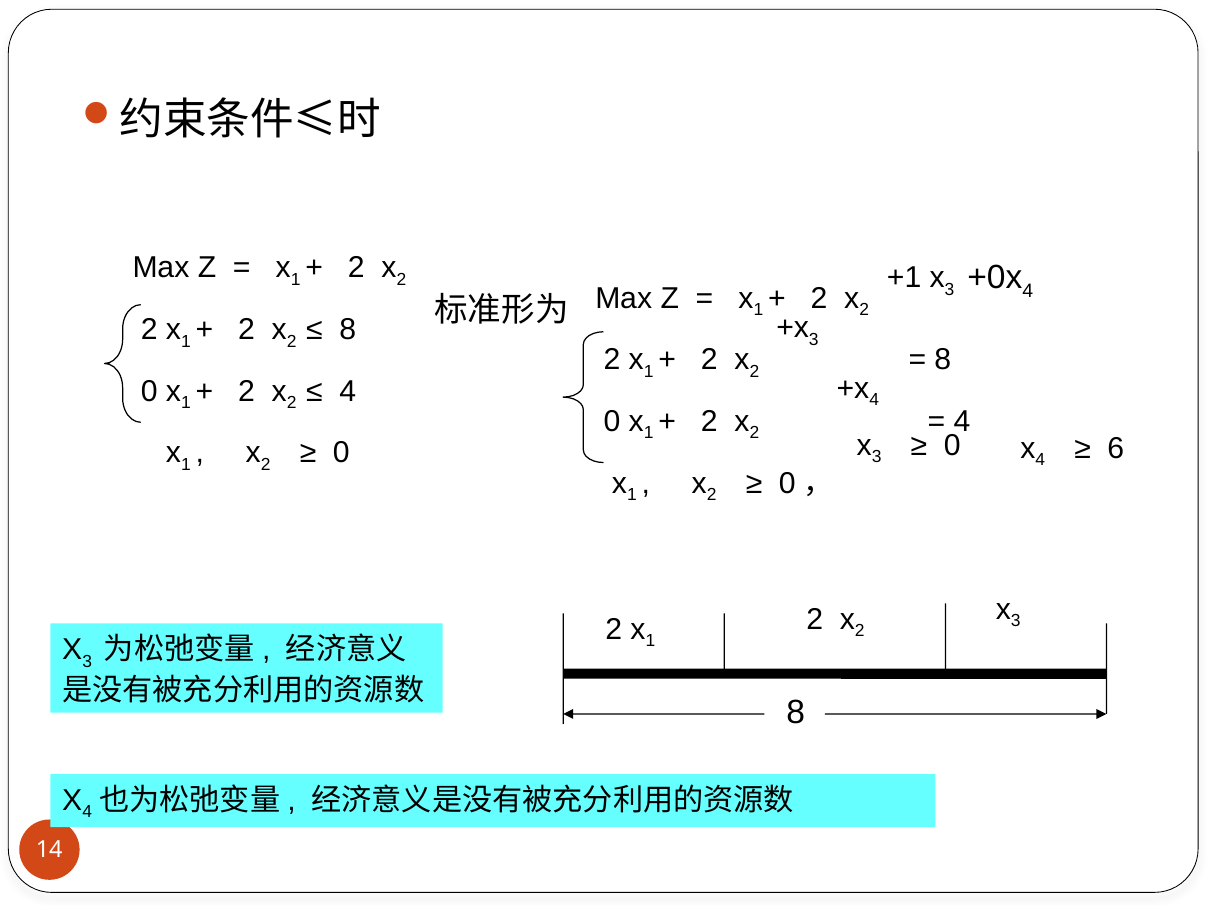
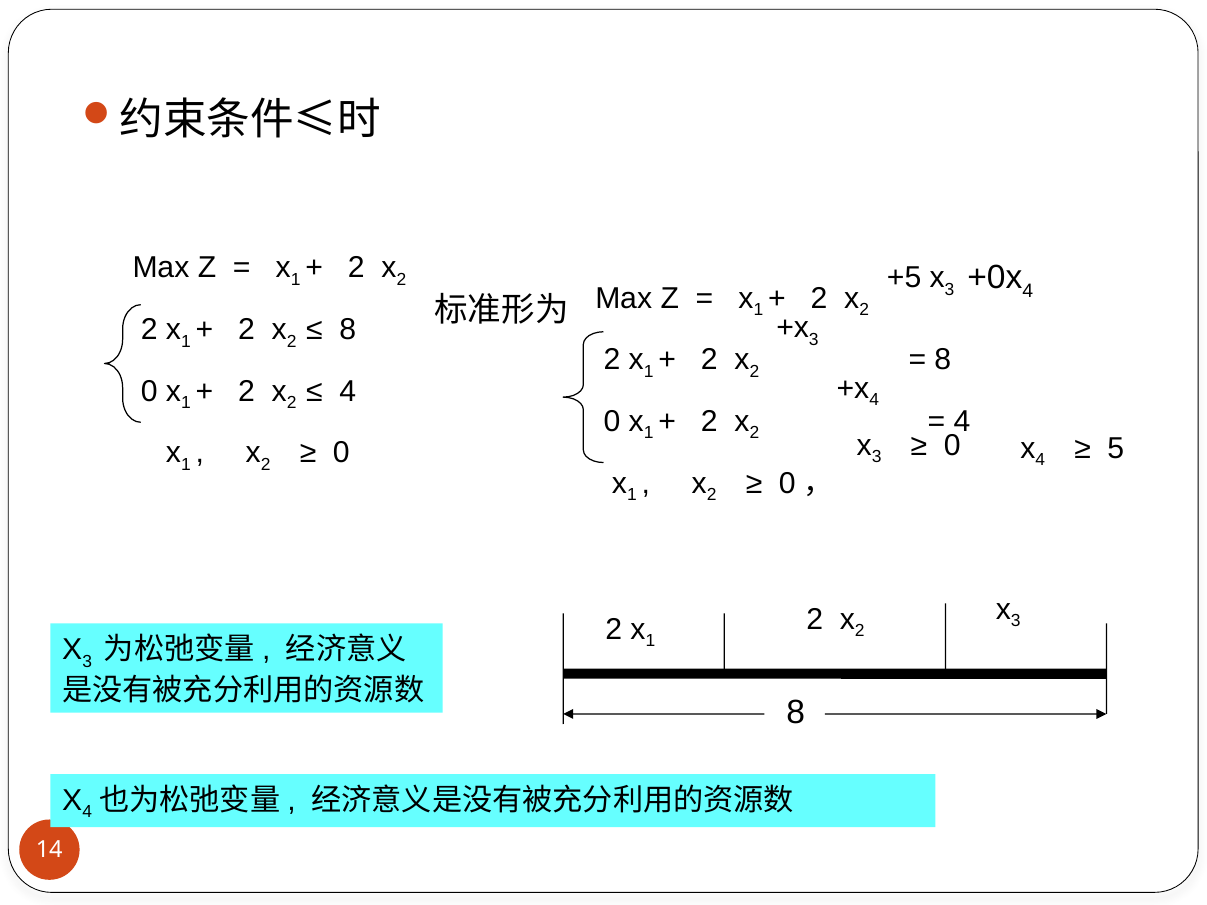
+1: +1 -> +5
6: 6 -> 5
